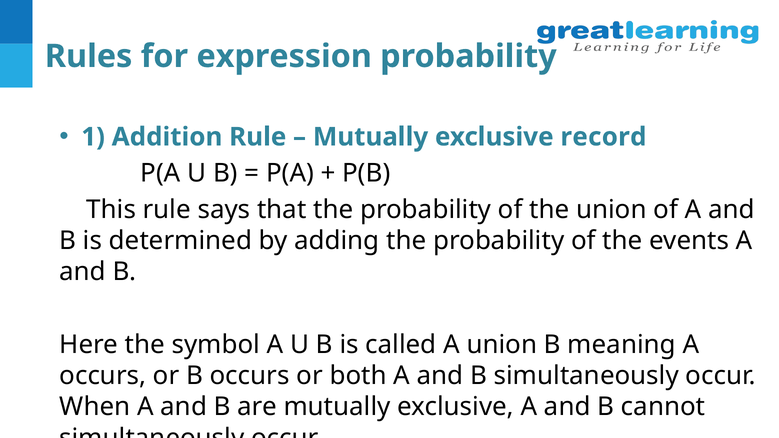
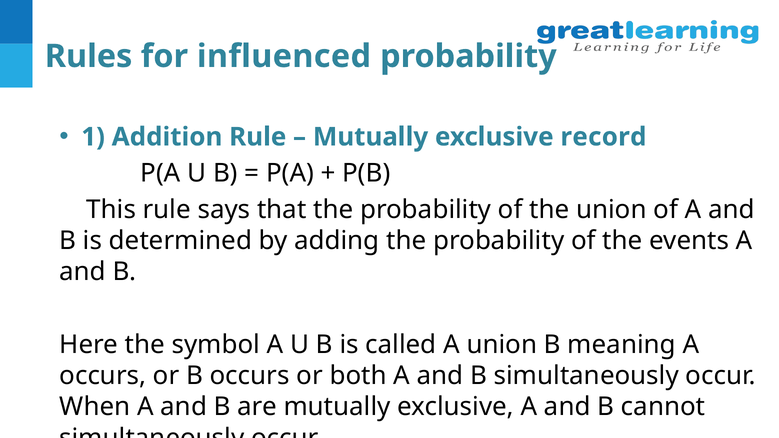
expression: expression -> influenced
